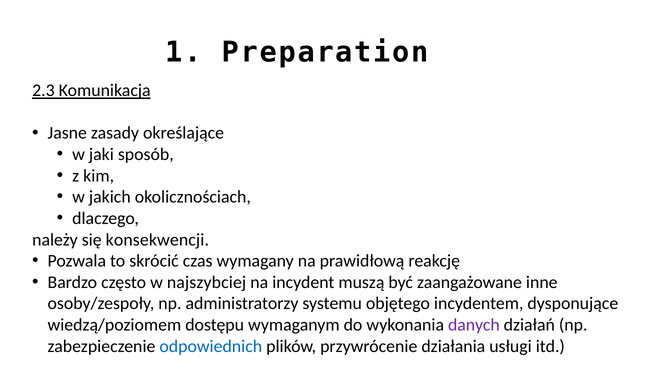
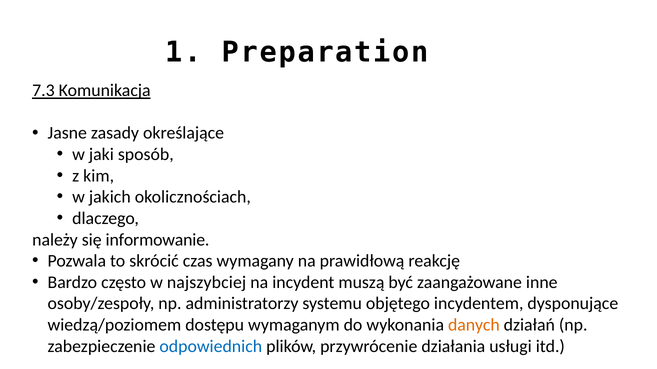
2.3: 2.3 -> 7.3
konsekwencji: konsekwencji -> informowanie
danych colour: purple -> orange
